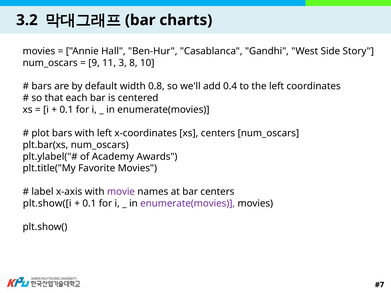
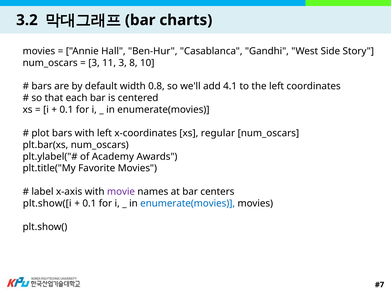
9 at (94, 63): 9 -> 3
0.4: 0.4 -> 4.1
xs centers: centers -> regular
enumerate(movies at (188, 204) colour: purple -> blue
